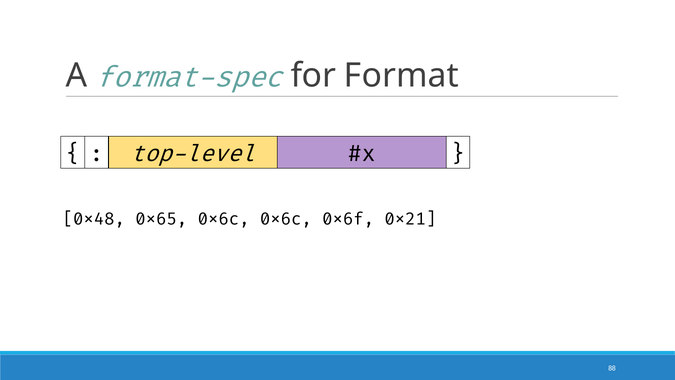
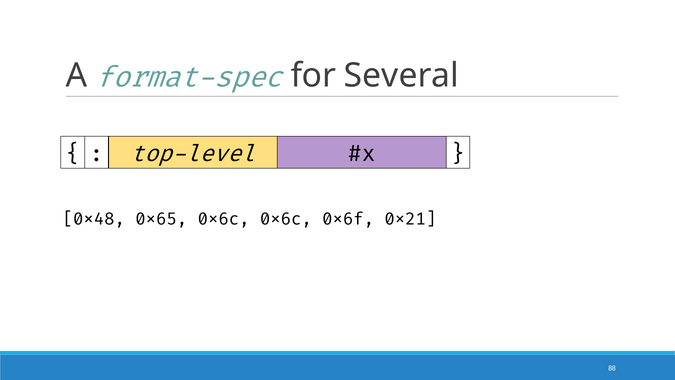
Format: Format -> Several
